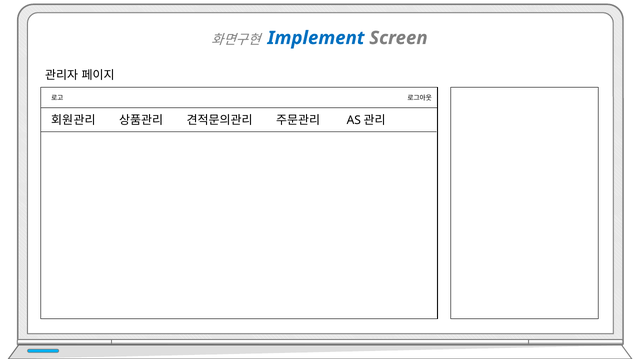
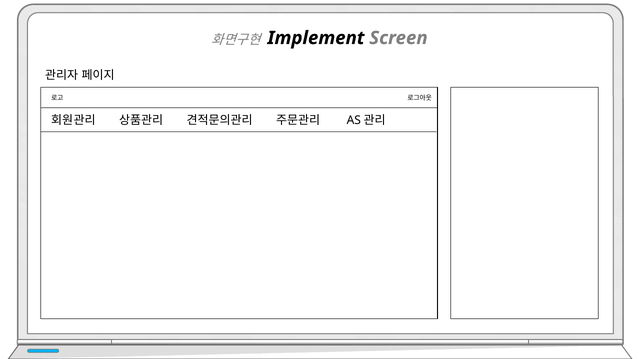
Implement colour: blue -> black
